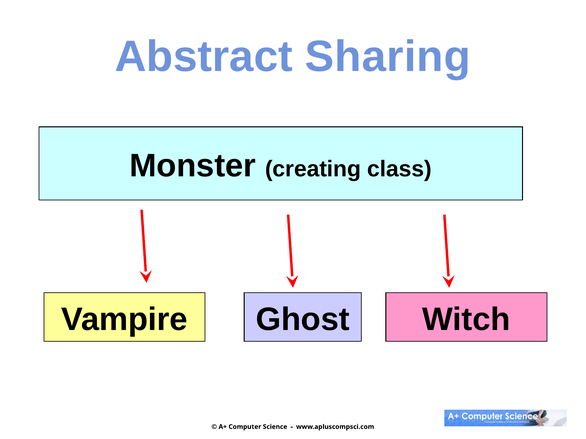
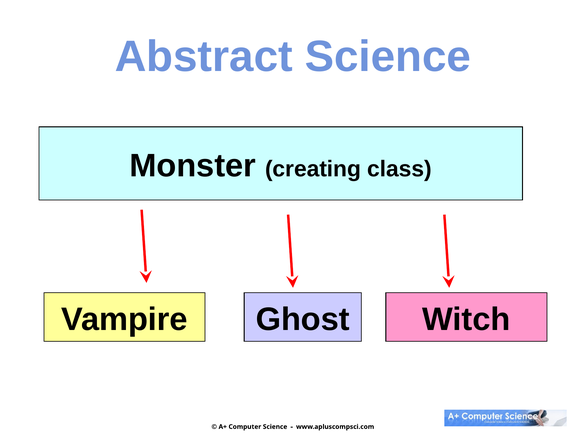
Abstract Sharing: Sharing -> Science
